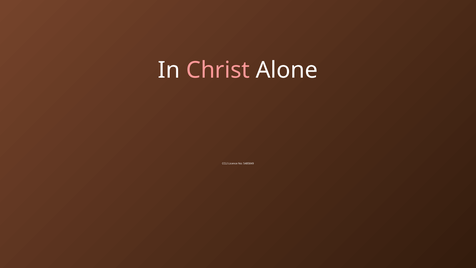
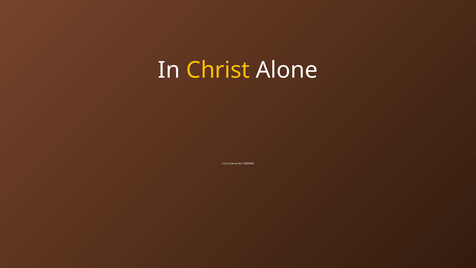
Christ colour: pink -> yellow
